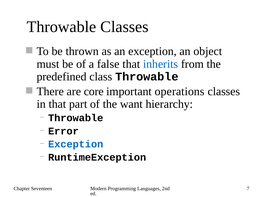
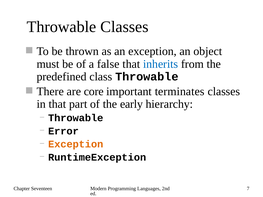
operations: operations -> terminates
want: want -> early
Exception at (76, 144) colour: blue -> orange
